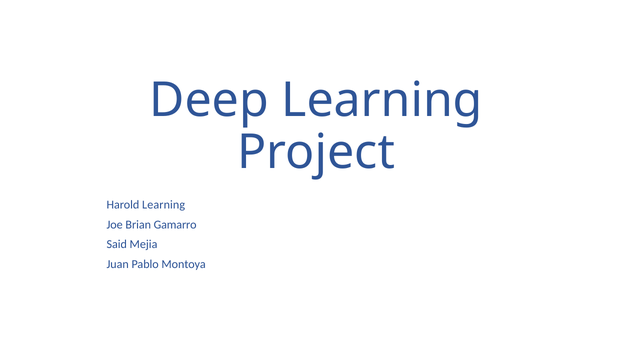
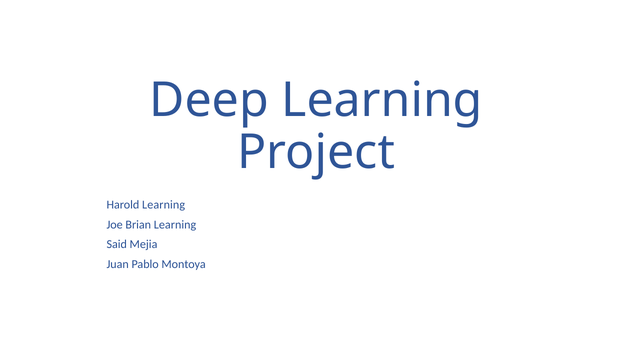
Brian Gamarro: Gamarro -> Learning
